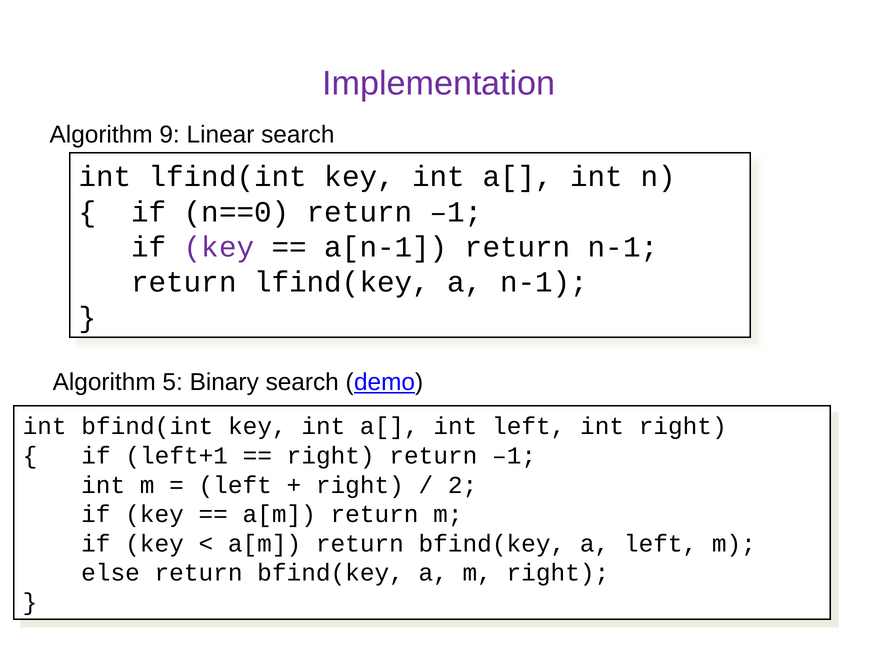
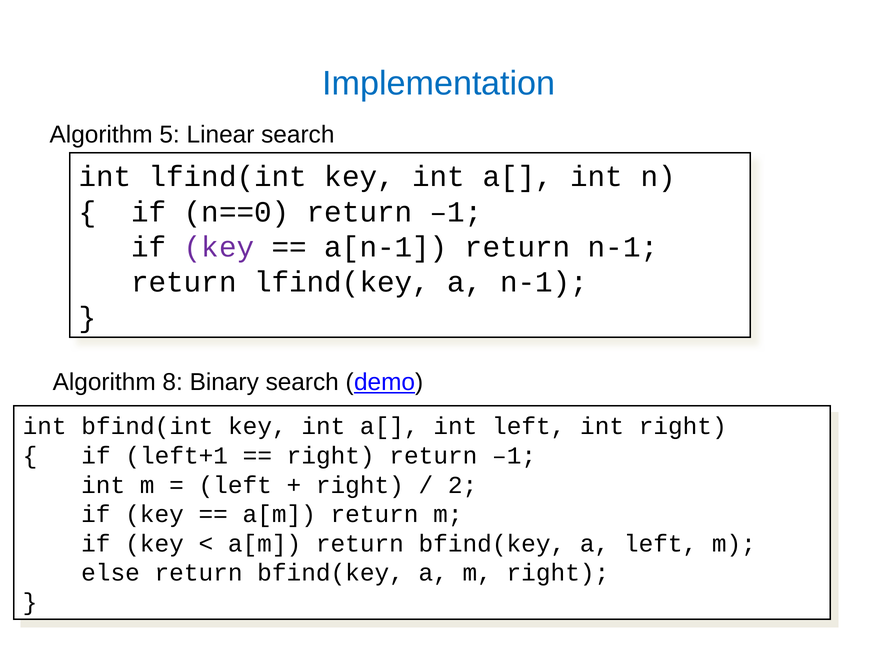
Implementation colour: purple -> blue
9: 9 -> 5
5: 5 -> 8
